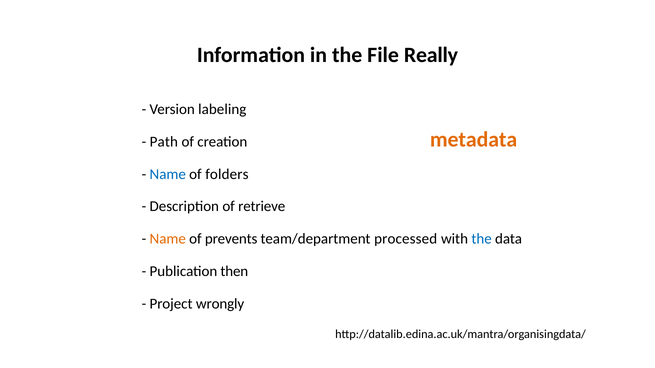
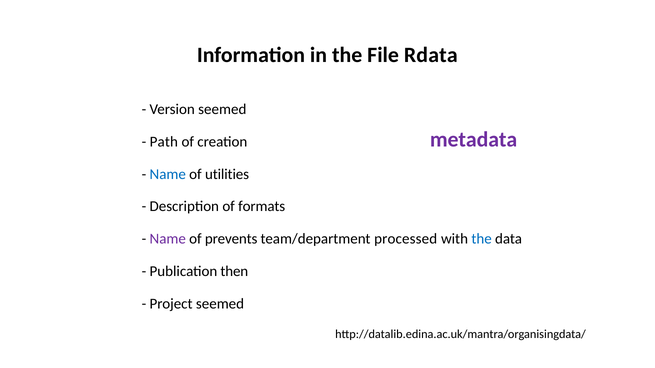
Really: Really -> Rdata
Version labeling: labeling -> seemed
metadata colour: orange -> purple
folders: folders -> utilities
retrieve: retrieve -> formats
Name at (168, 239) colour: orange -> purple
Project wrongly: wrongly -> seemed
